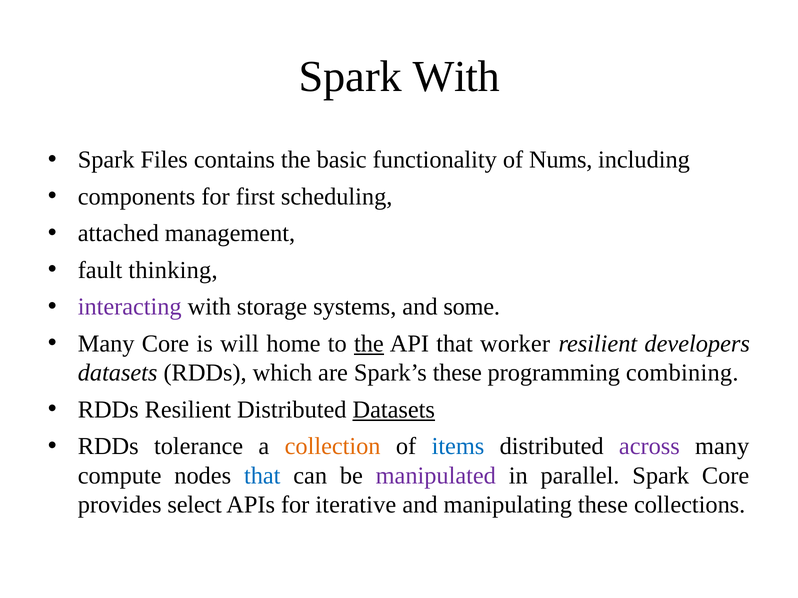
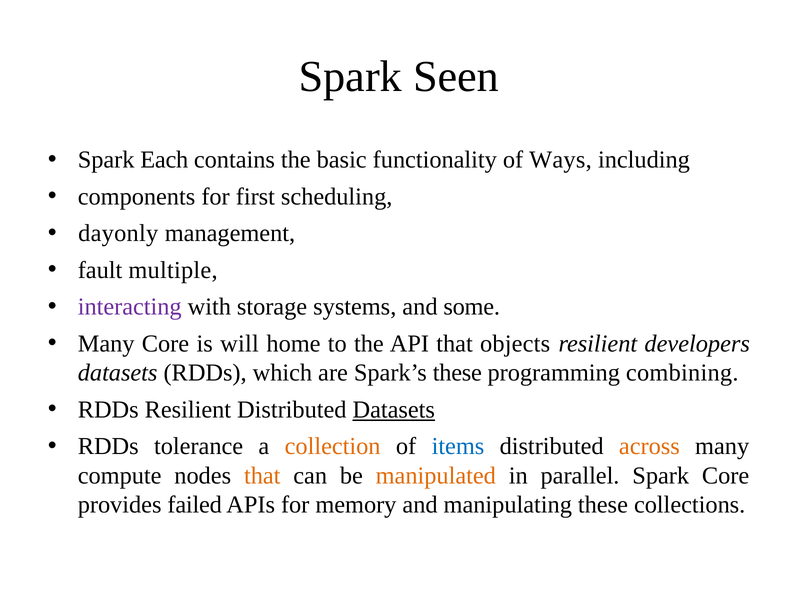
Spark With: With -> Seen
Files: Files -> Each
Nums: Nums -> Ways
attached: attached -> dayonly
thinking: thinking -> multiple
the at (369, 344) underline: present -> none
worker: worker -> objects
across colour: purple -> orange
that at (262, 476) colour: blue -> orange
manipulated colour: purple -> orange
select: select -> failed
iterative: iterative -> memory
